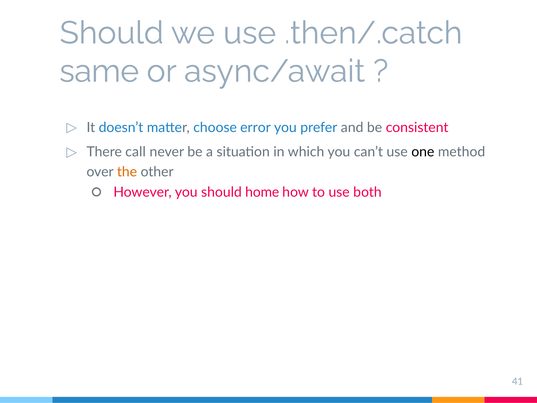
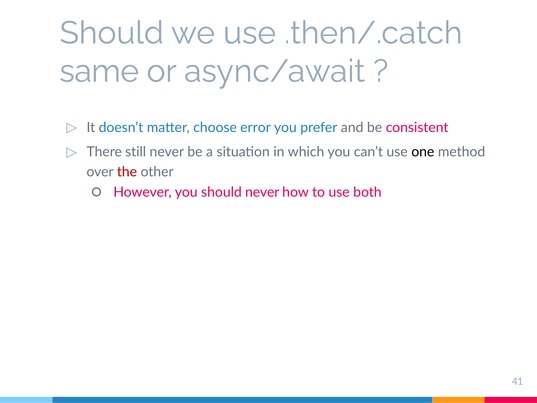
call: call -> still
the colour: orange -> red
should home: home -> never
